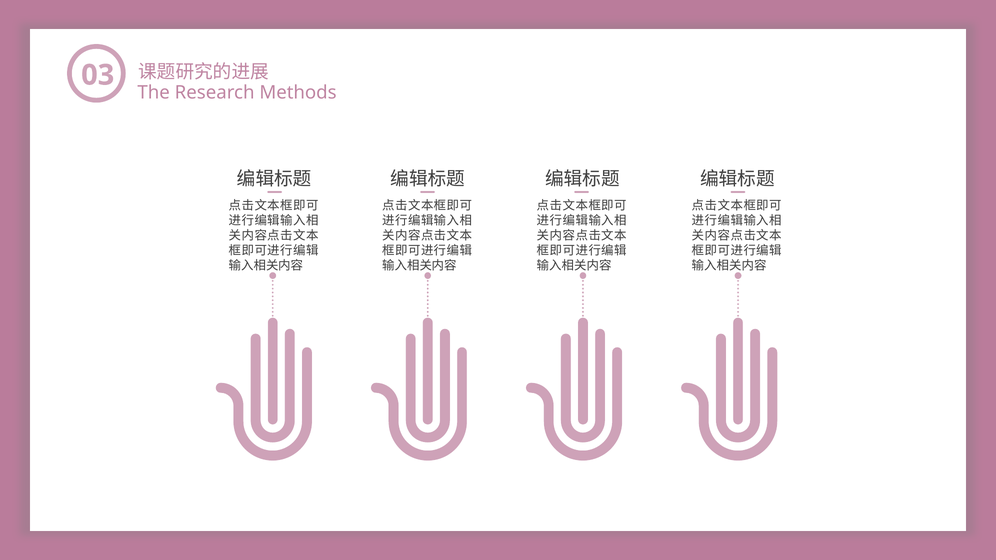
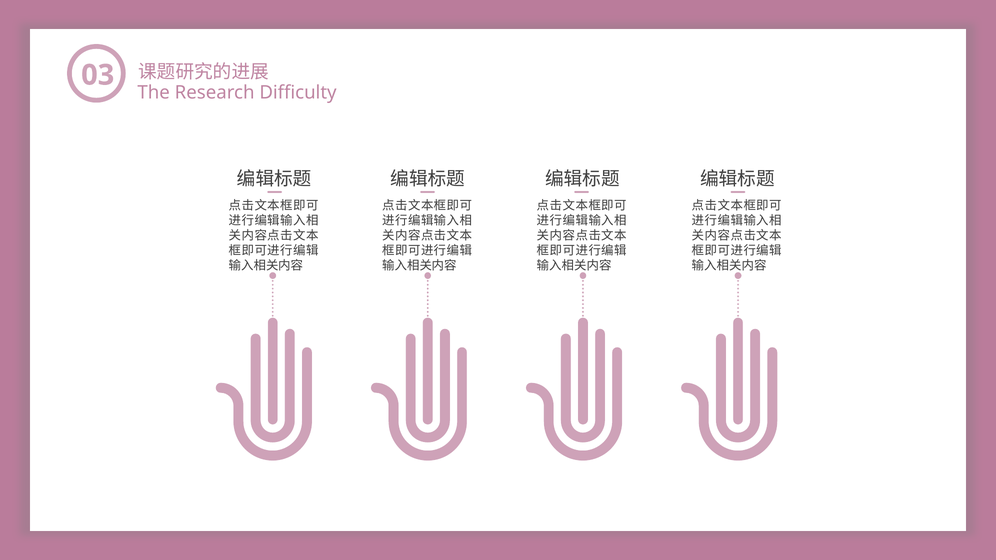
Methods: Methods -> Difficulty
